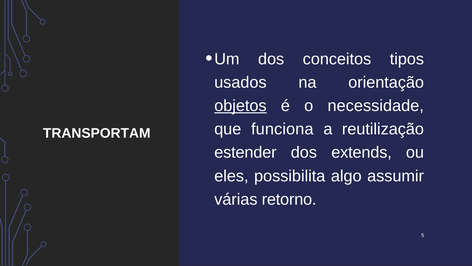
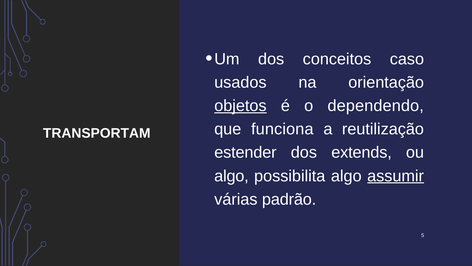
tipos: tipos -> caso
necessidade: necessidade -> dependendo
eles at (231, 176): eles -> algo
assumir underline: none -> present
retorno: retorno -> padrão
